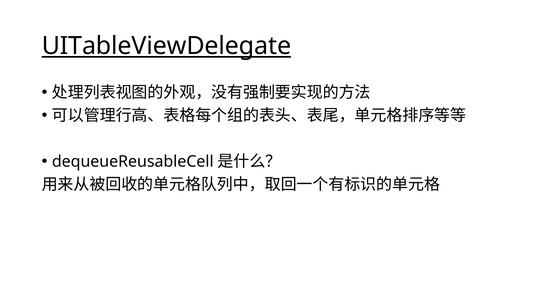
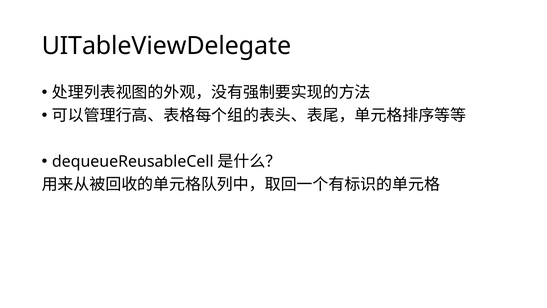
UITableViewDelegate underline: present -> none
